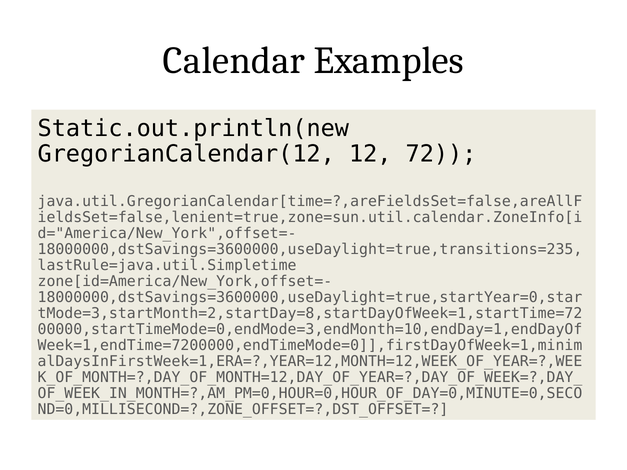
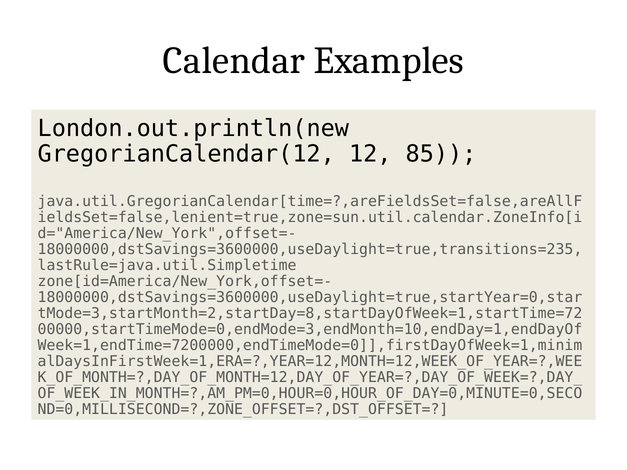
Static.out.println(new: Static.out.println(new -> London.out.println(new
72: 72 -> 85
